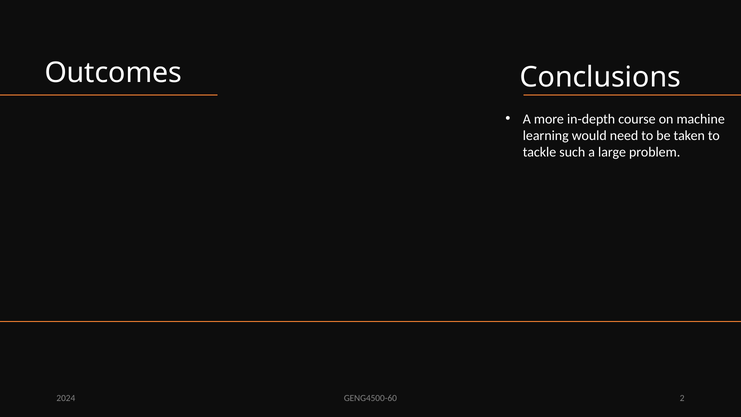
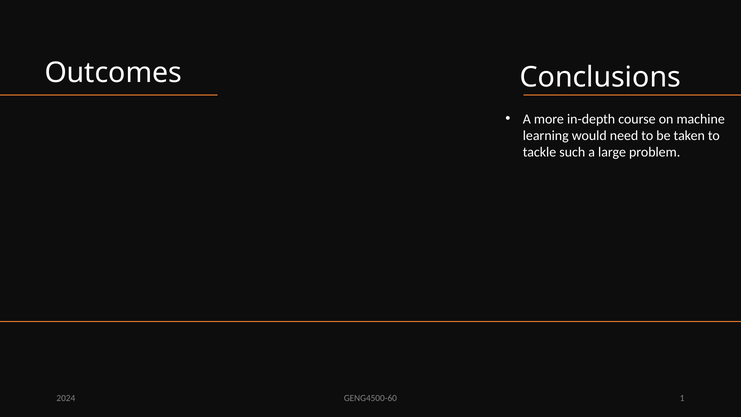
2: 2 -> 1
